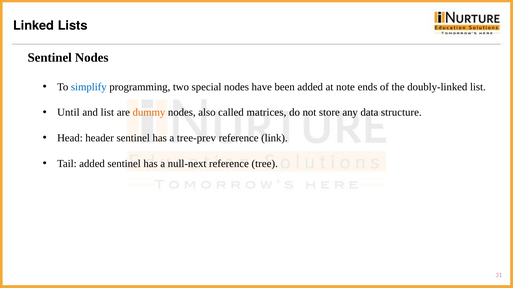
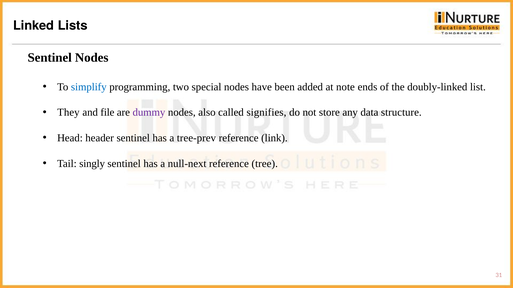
Until: Until -> They
and list: list -> file
dummy colour: orange -> purple
matrices: matrices -> signifies
Tail added: added -> singly
